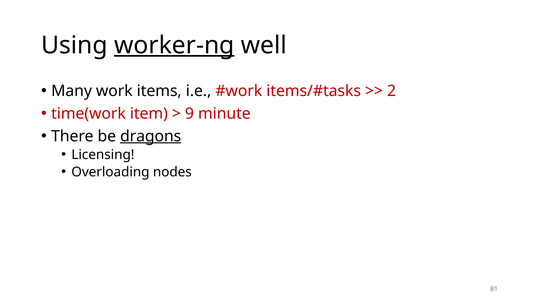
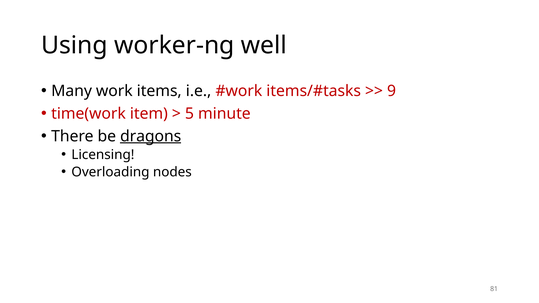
worker-ng underline: present -> none
2: 2 -> 9
9: 9 -> 5
